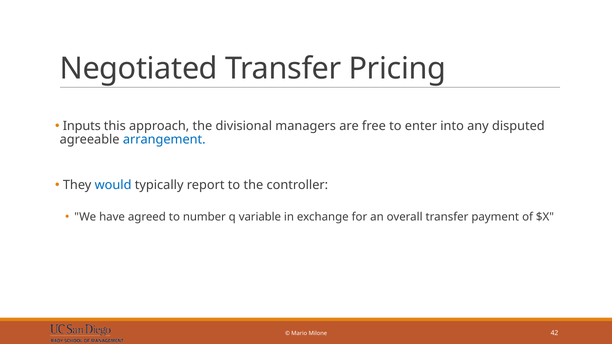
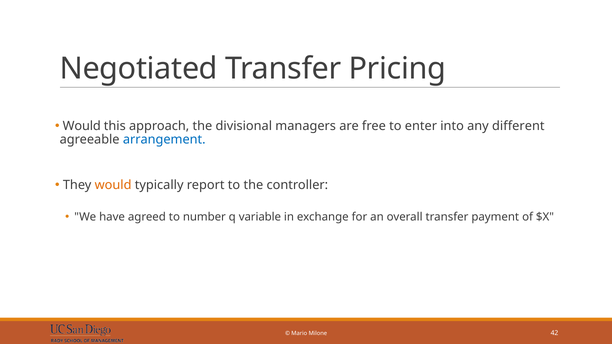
Inputs at (82, 126): Inputs -> Would
disputed: disputed -> different
would at (113, 185) colour: blue -> orange
